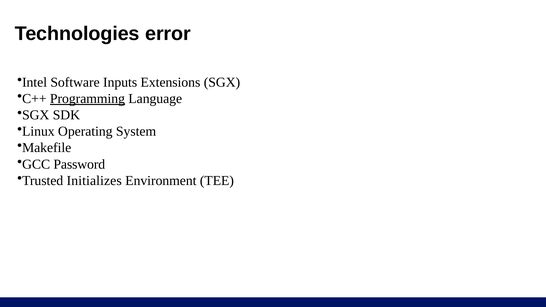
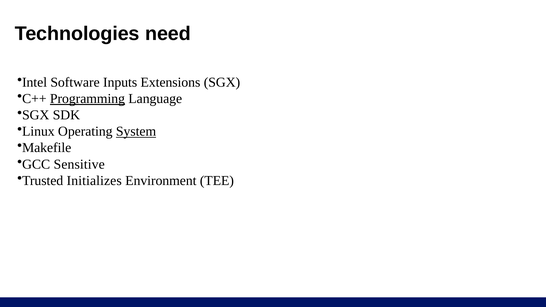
error: error -> need
System underline: none -> present
Password: Password -> Sensitive
